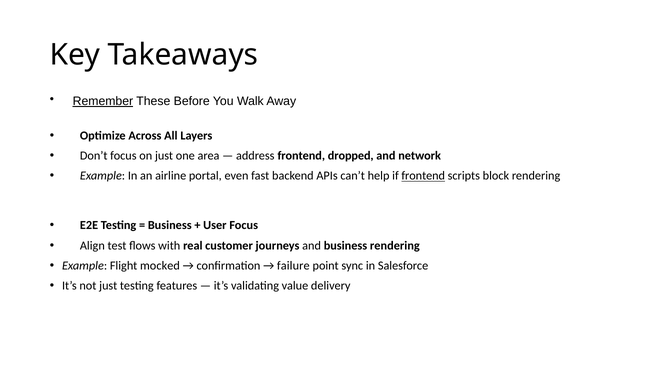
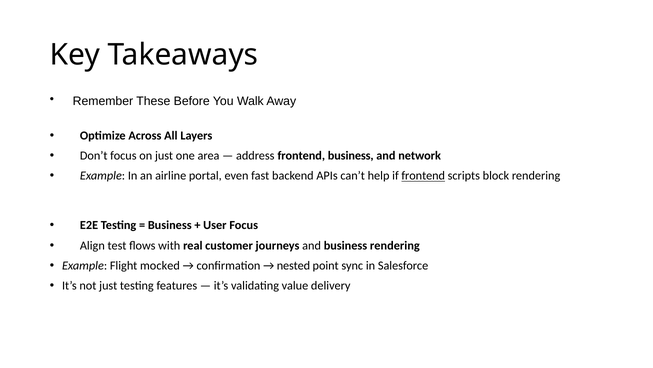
Remember underline: present -> none
frontend dropped: dropped -> business
failure: failure -> nested
